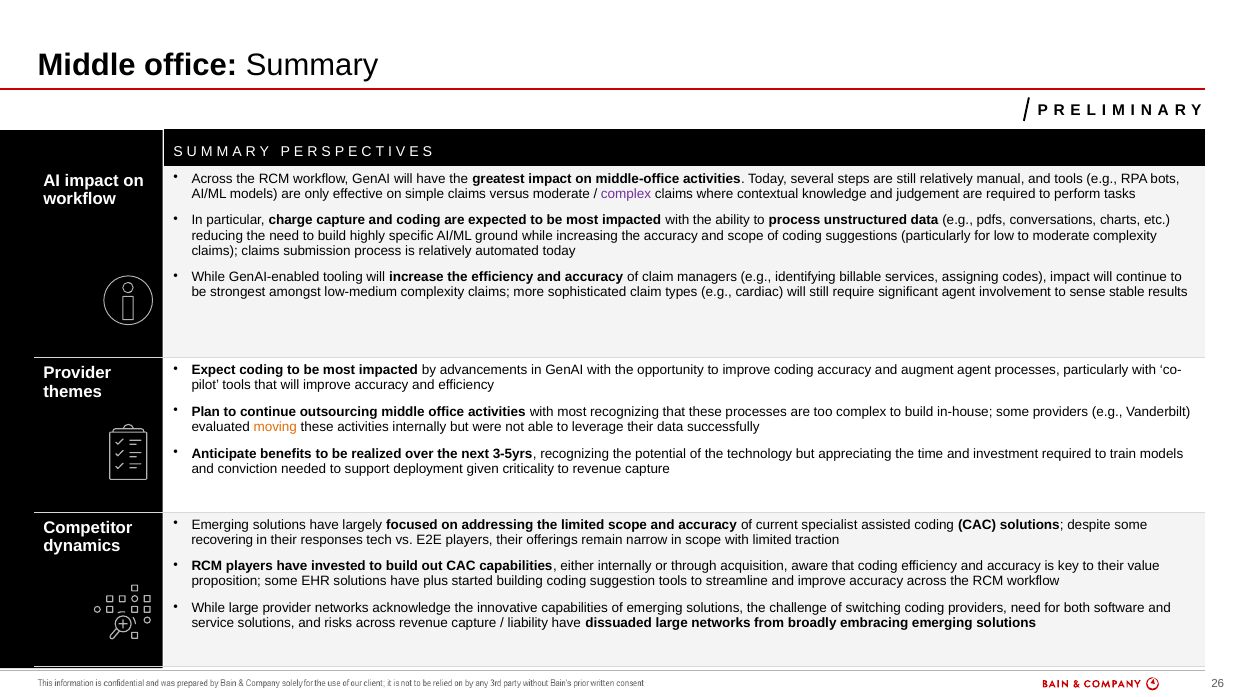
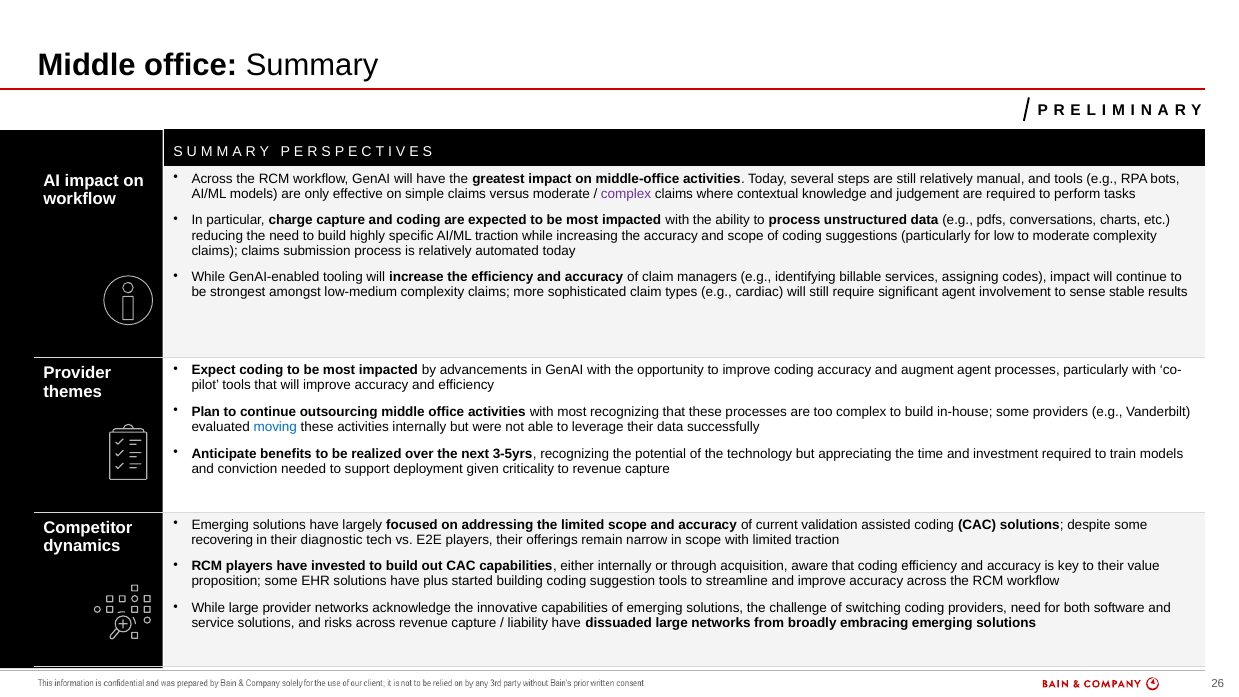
AI/ML ground: ground -> traction
moving colour: orange -> blue
specialist: specialist -> validation
responses: responses -> diagnostic
